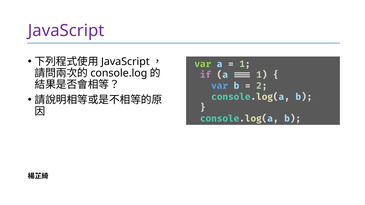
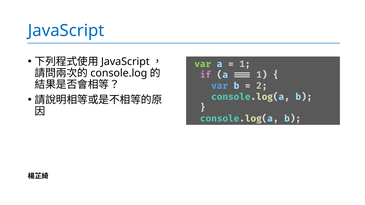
JavaScript at (66, 31) colour: purple -> blue
